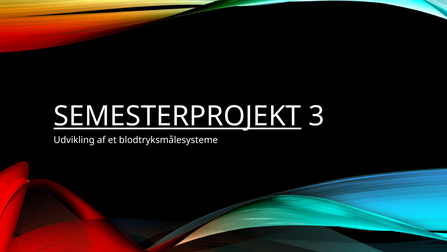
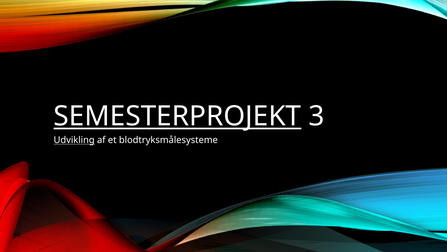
Udvikling underline: none -> present
